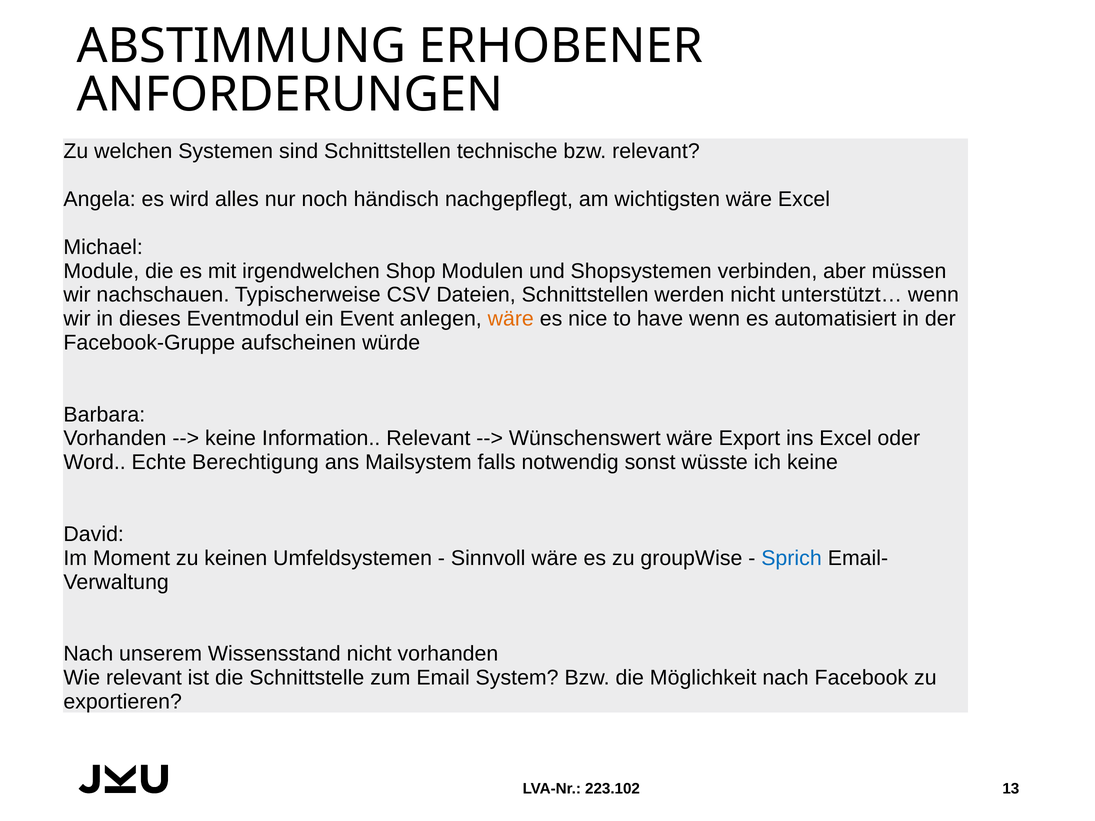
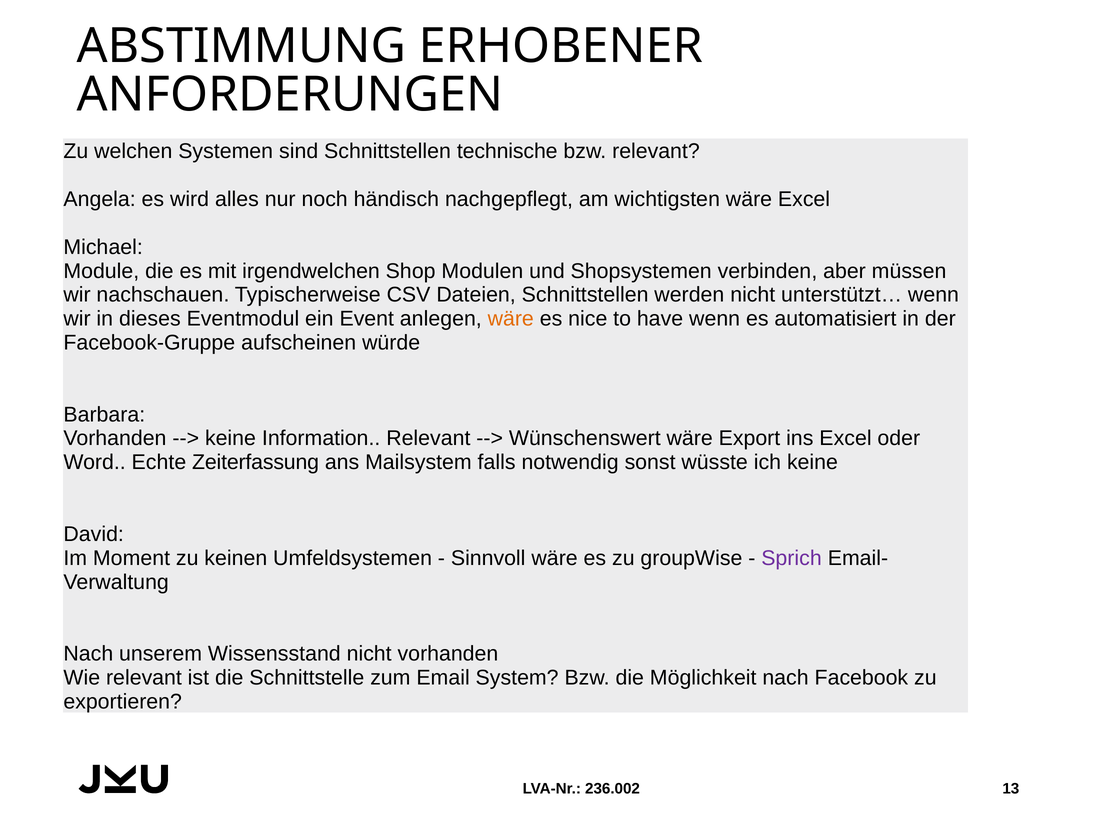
Berechtigung: Berechtigung -> Zeiterfassung
Sprich colour: blue -> purple
223.102: 223.102 -> 236.002
